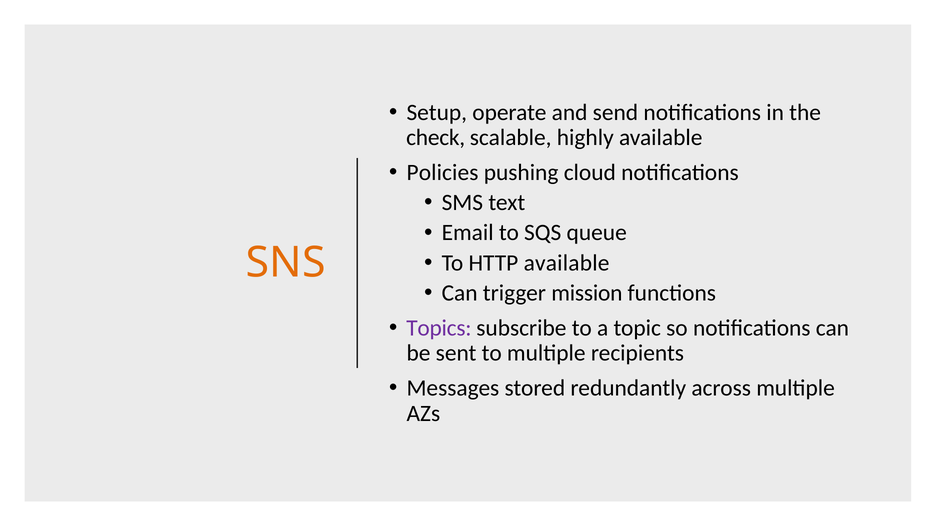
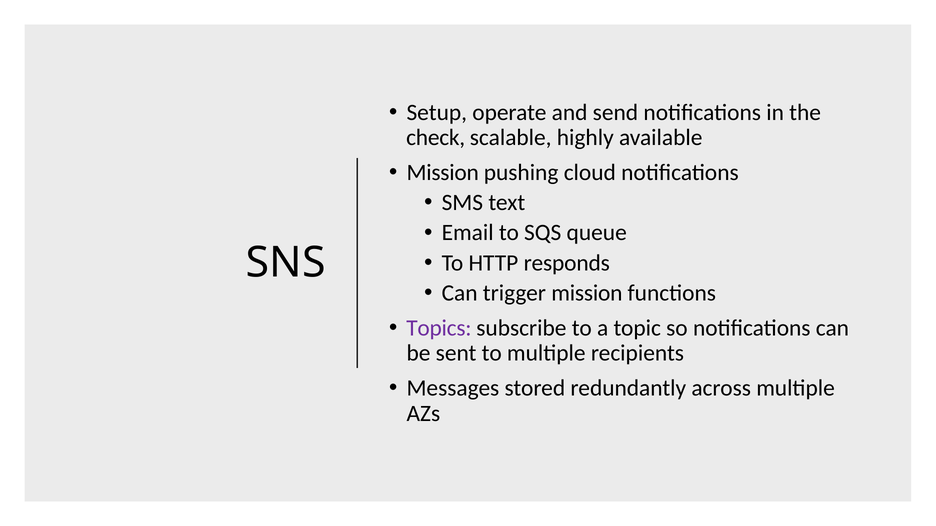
Policies at (443, 173): Policies -> Mission
SNS colour: orange -> black
HTTP available: available -> responds
